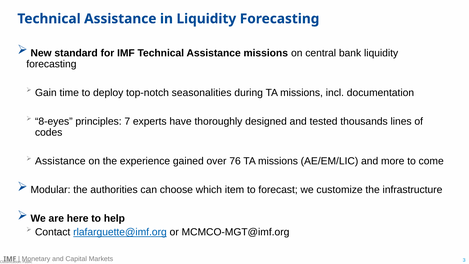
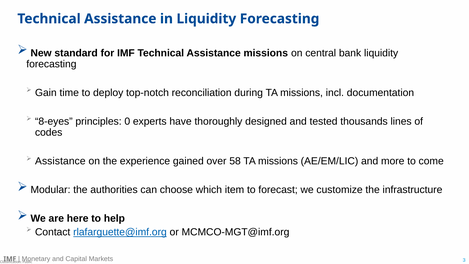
seasonalities: seasonalities -> reconciliation
7: 7 -> 0
76: 76 -> 58
